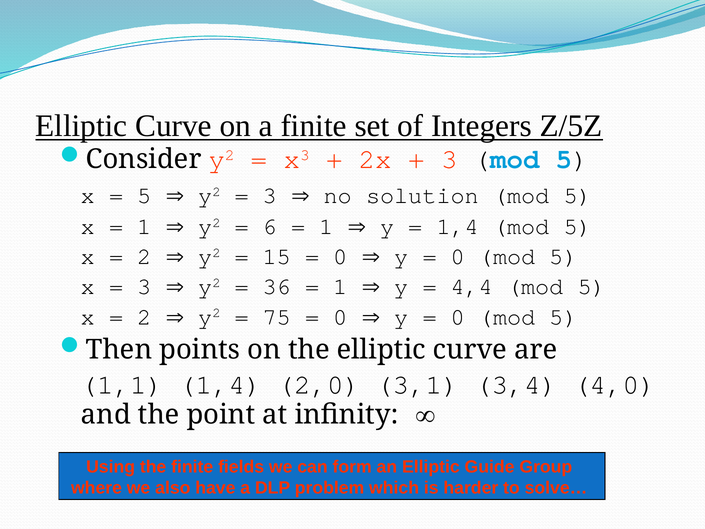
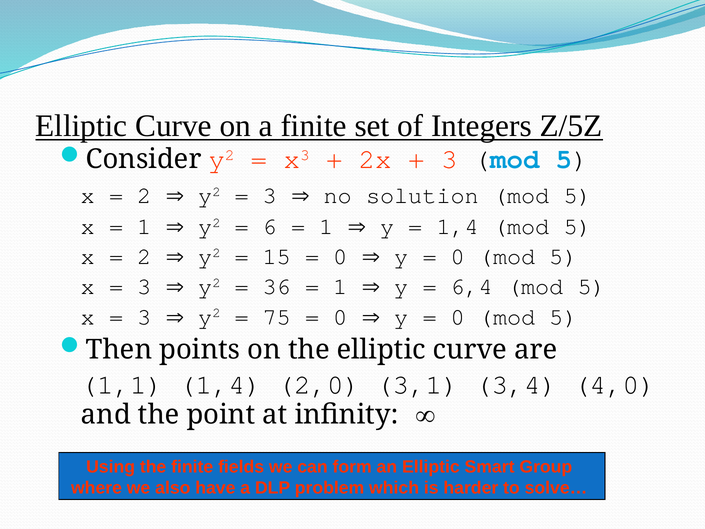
5 at (144, 196): 5 -> 2
4,4: 4,4 -> 6,4
2 at (144, 317): 2 -> 3
Guide: Guide -> Smart
